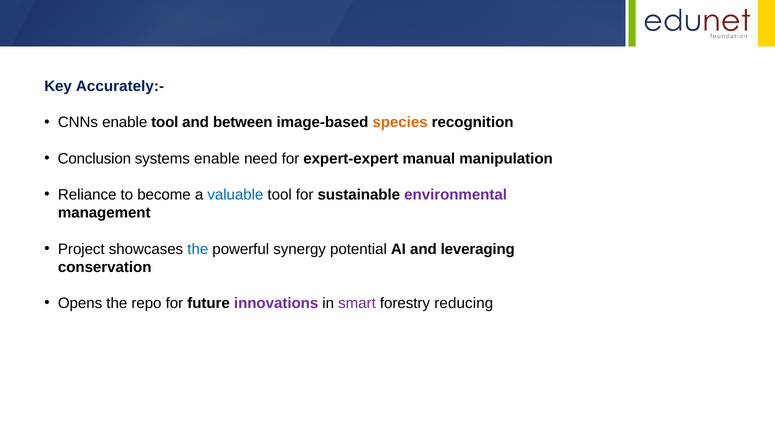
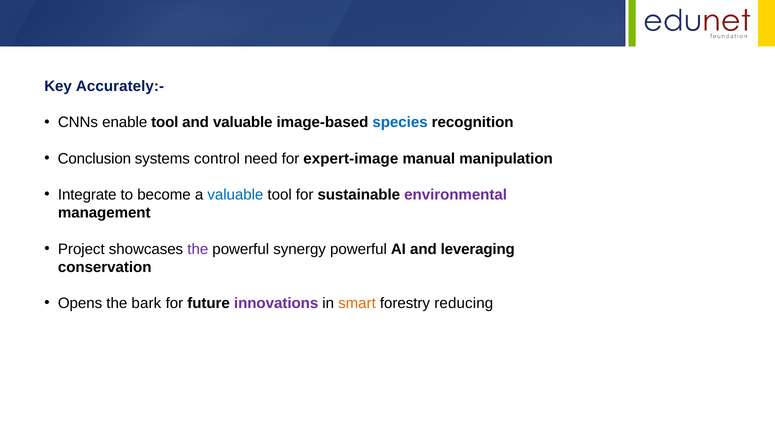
and between: between -> valuable
species colour: orange -> blue
systems enable: enable -> control
expert-expert: expert-expert -> expert-image
Reliance: Reliance -> Integrate
the at (198, 249) colour: blue -> purple
synergy potential: potential -> powerful
repo: repo -> bark
smart colour: purple -> orange
